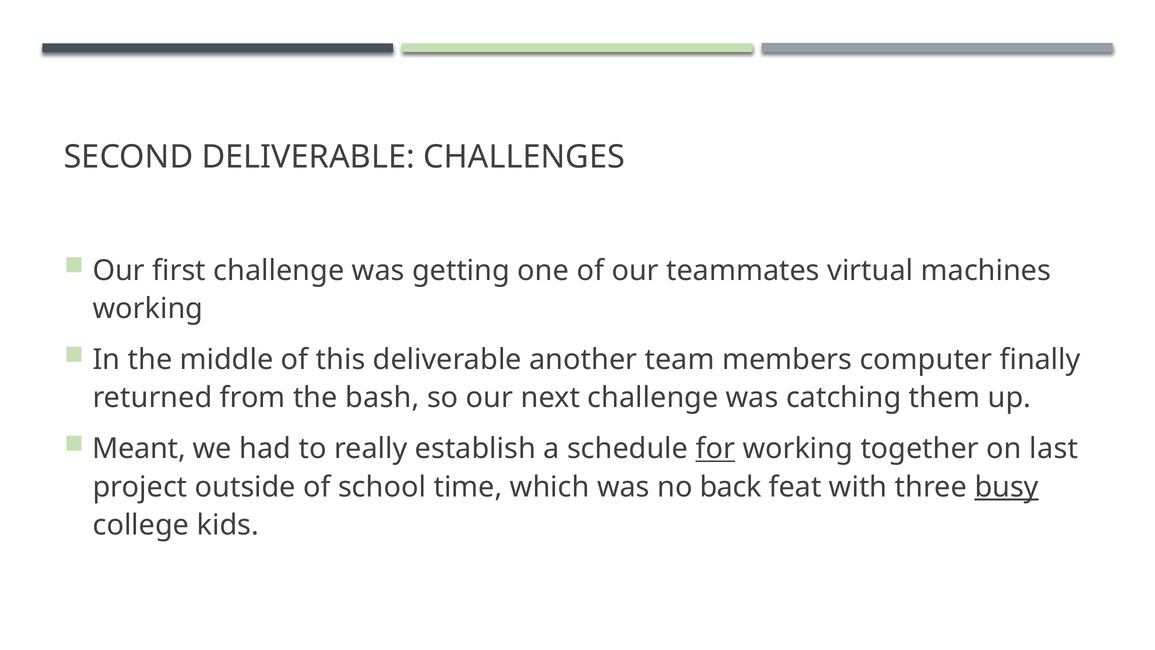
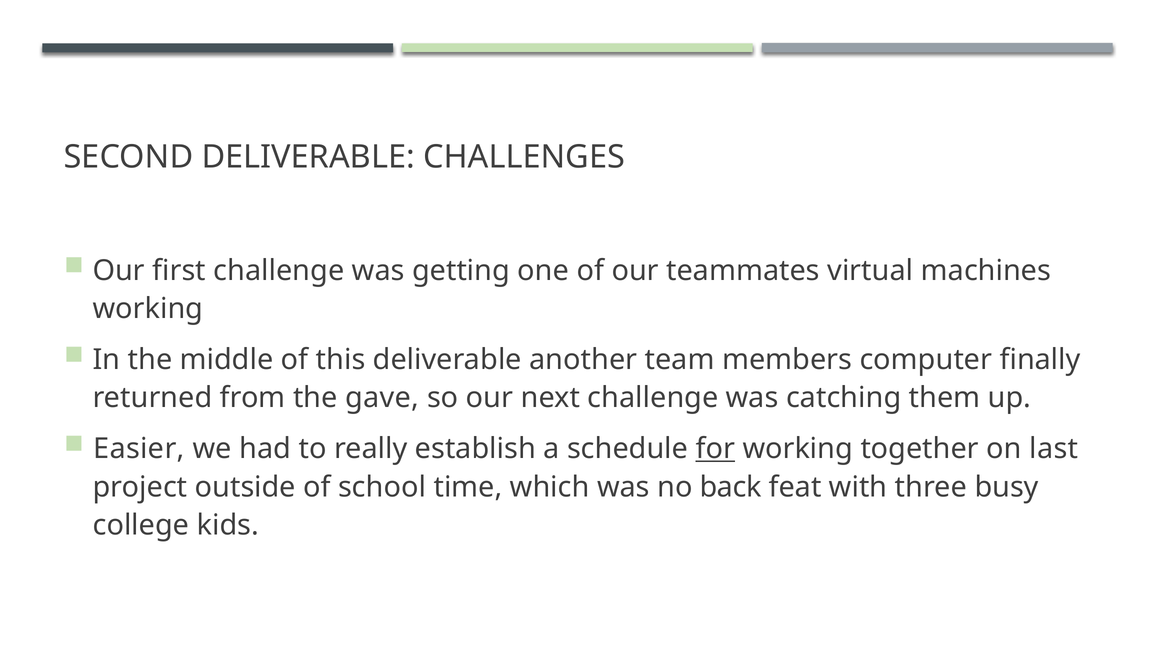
bash: bash -> gave
Meant: Meant -> Easier
busy underline: present -> none
